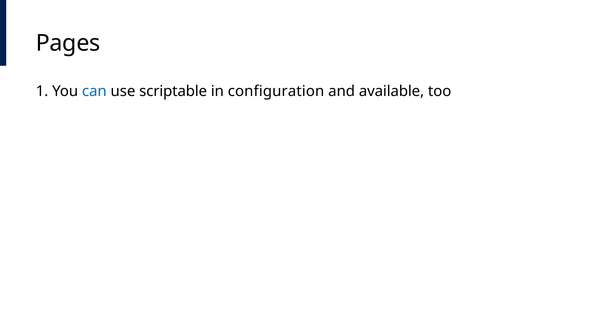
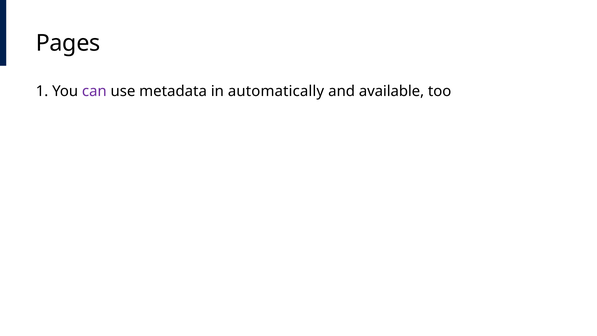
can colour: blue -> purple
scriptable: scriptable -> metadata
configuration: configuration -> automatically
